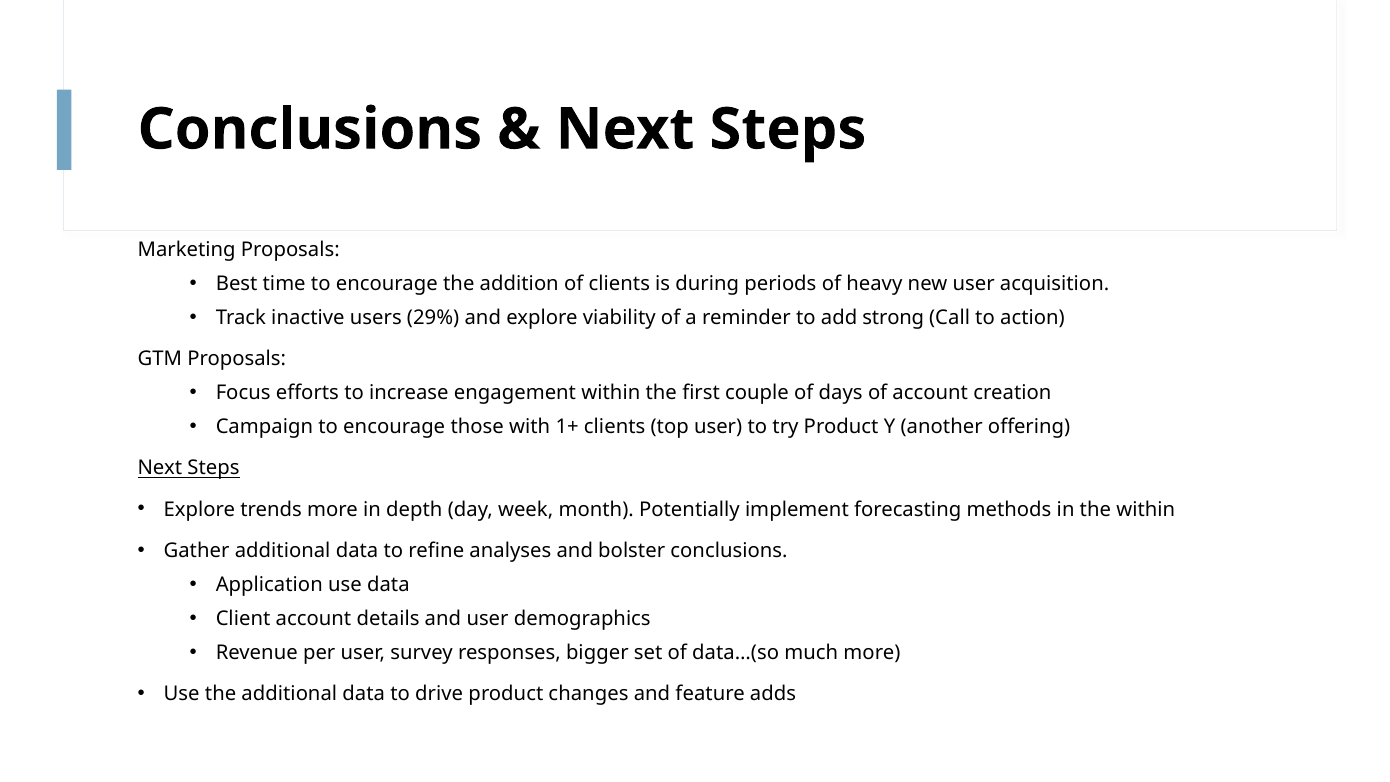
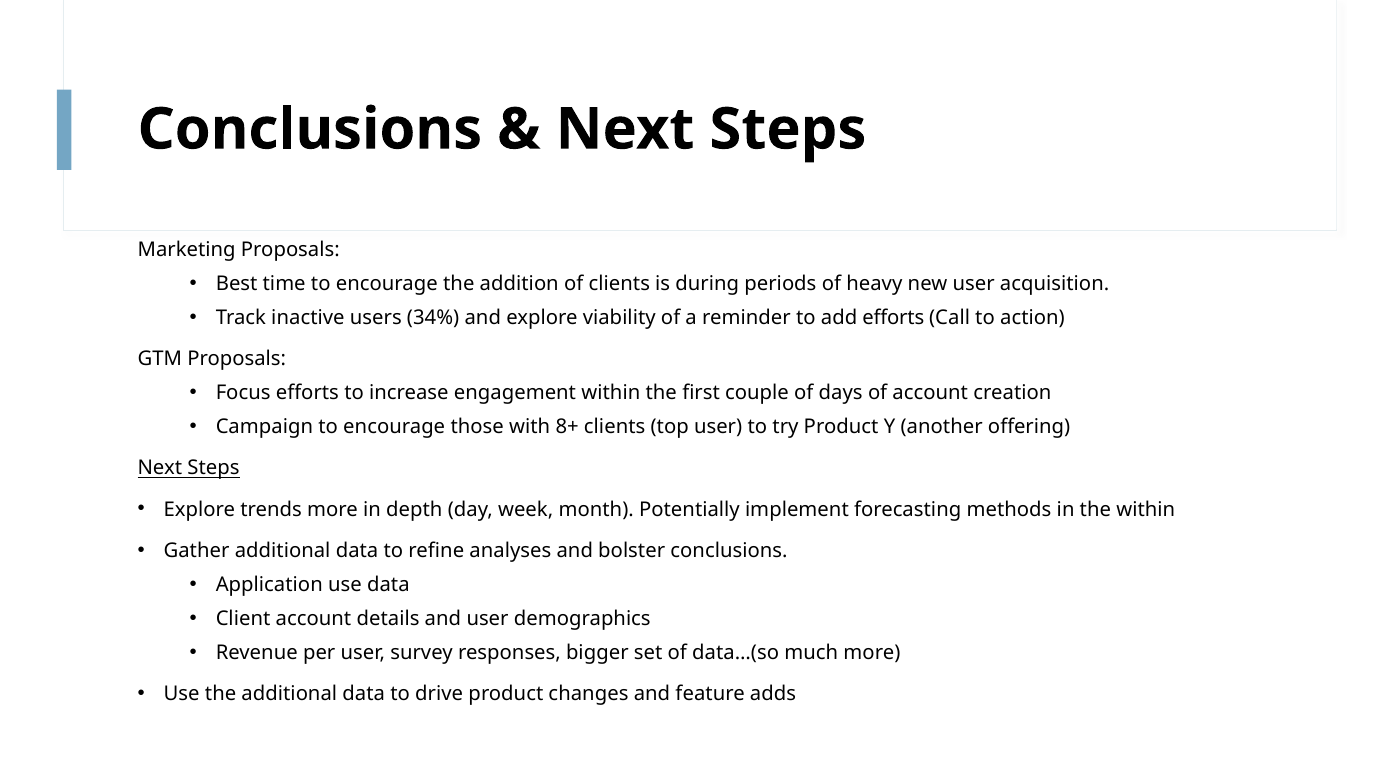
29%: 29% -> 34%
add strong: strong -> efforts
1+: 1+ -> 8+
